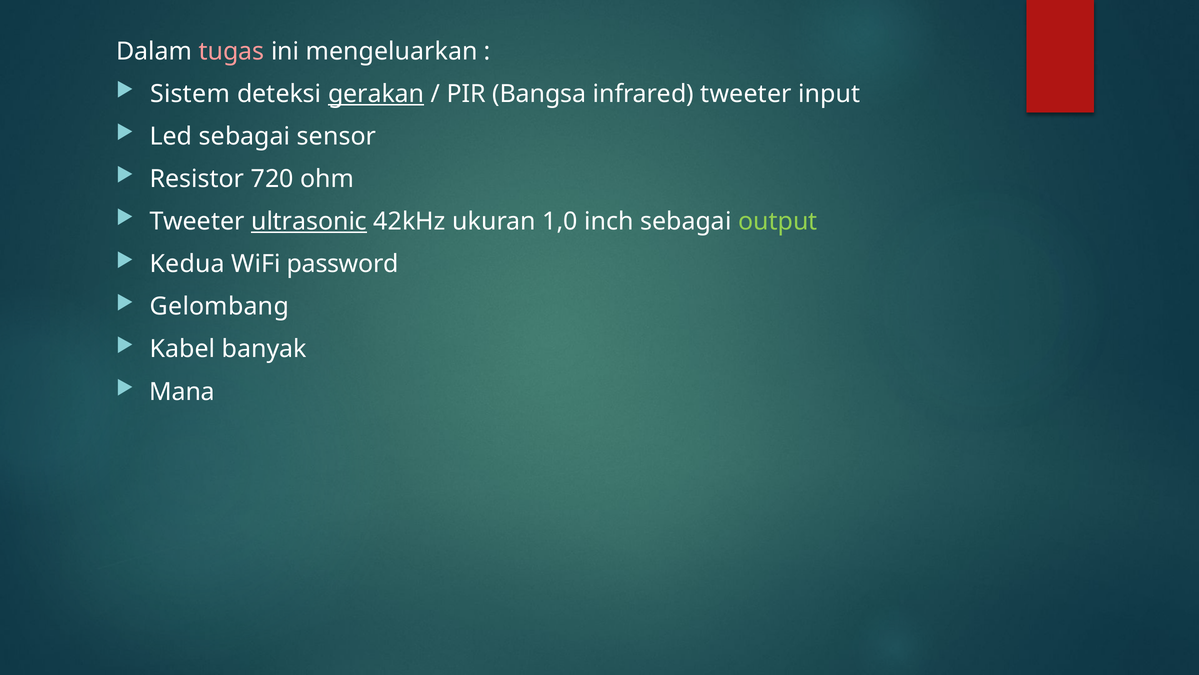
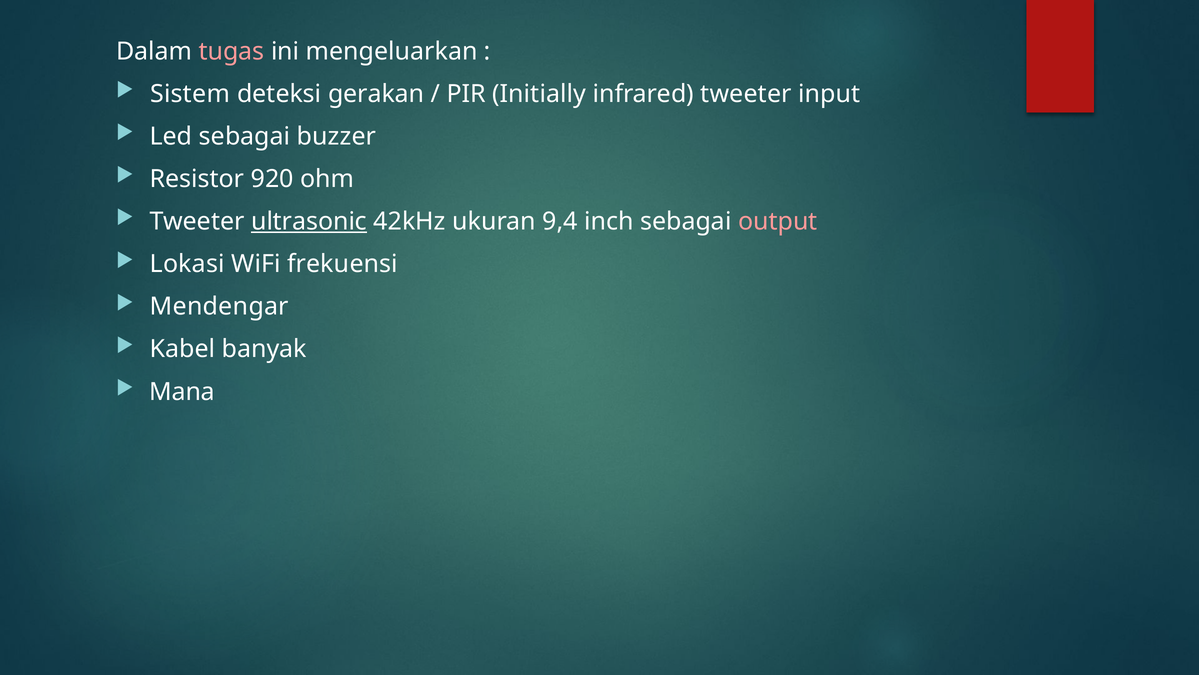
gerakan underline: present -> none
Bangsa: Bangsa -> Initially
sensor: sensor -> buzzer
720: 720 -> 920
1,0: 1,0 -> 9,4
output colour: light green -> pink
Kedua: Kedua -> Lokasi
password: password -> frekuensi
Gelombang: Gelombang -> Mendengar
